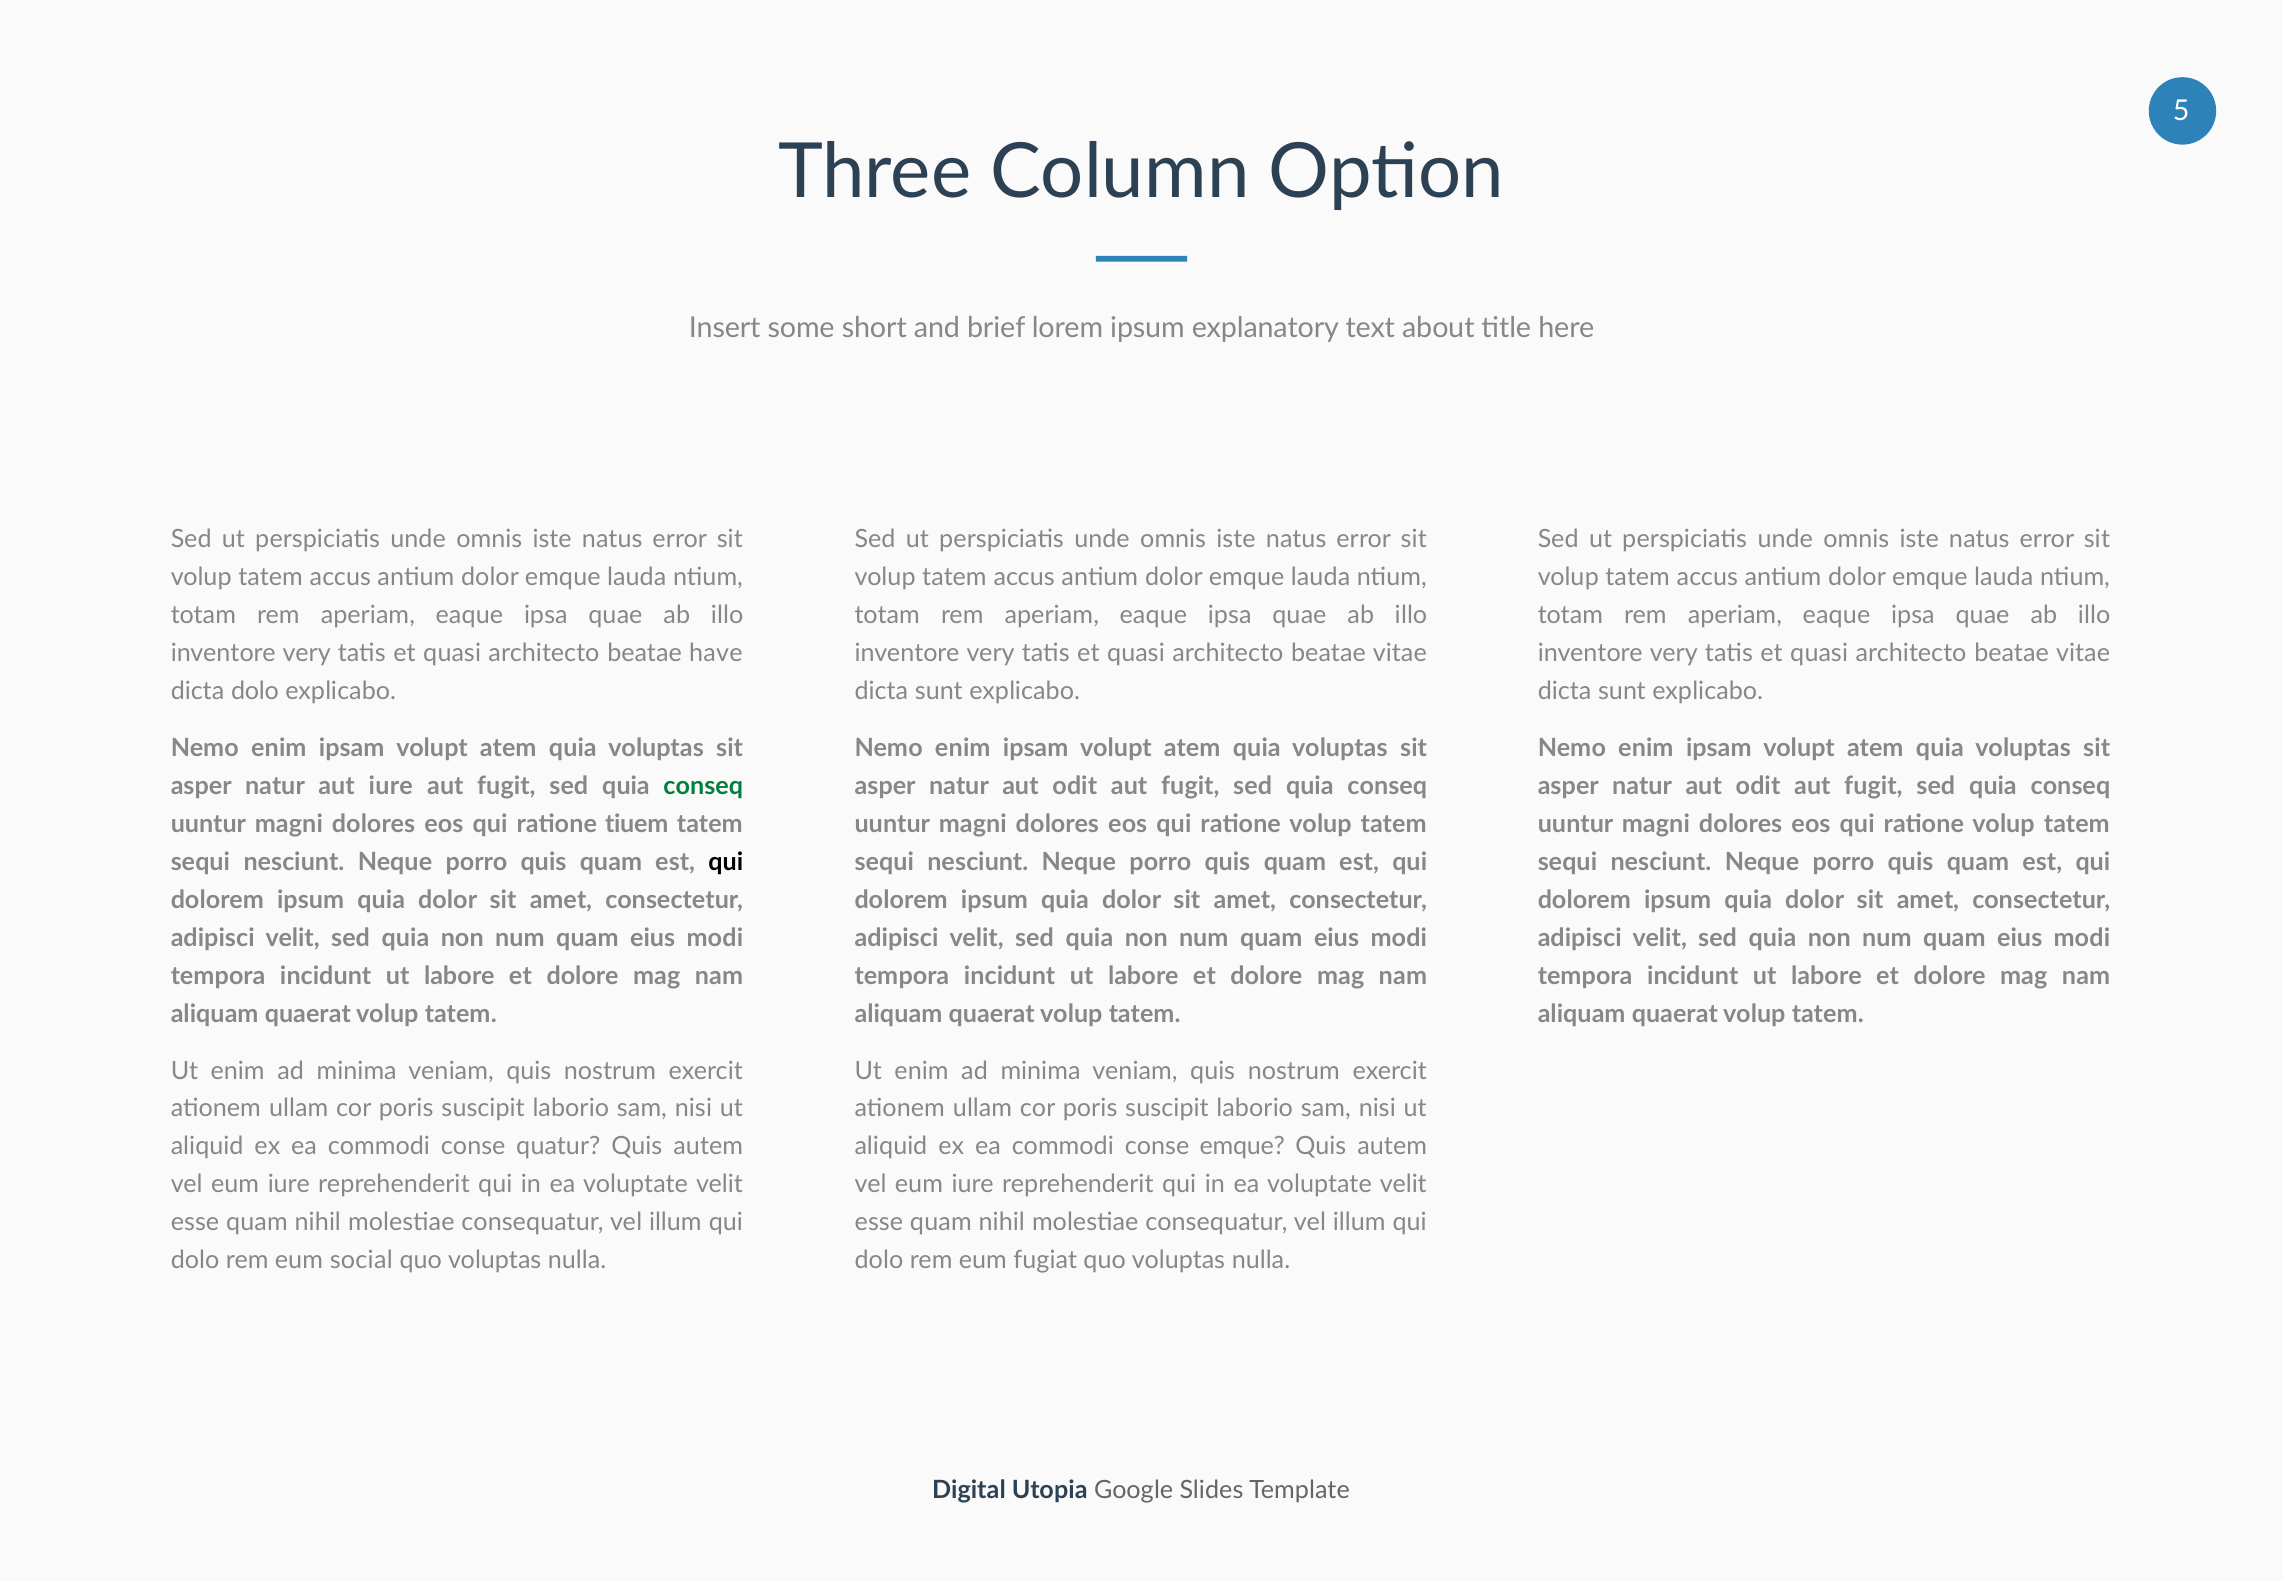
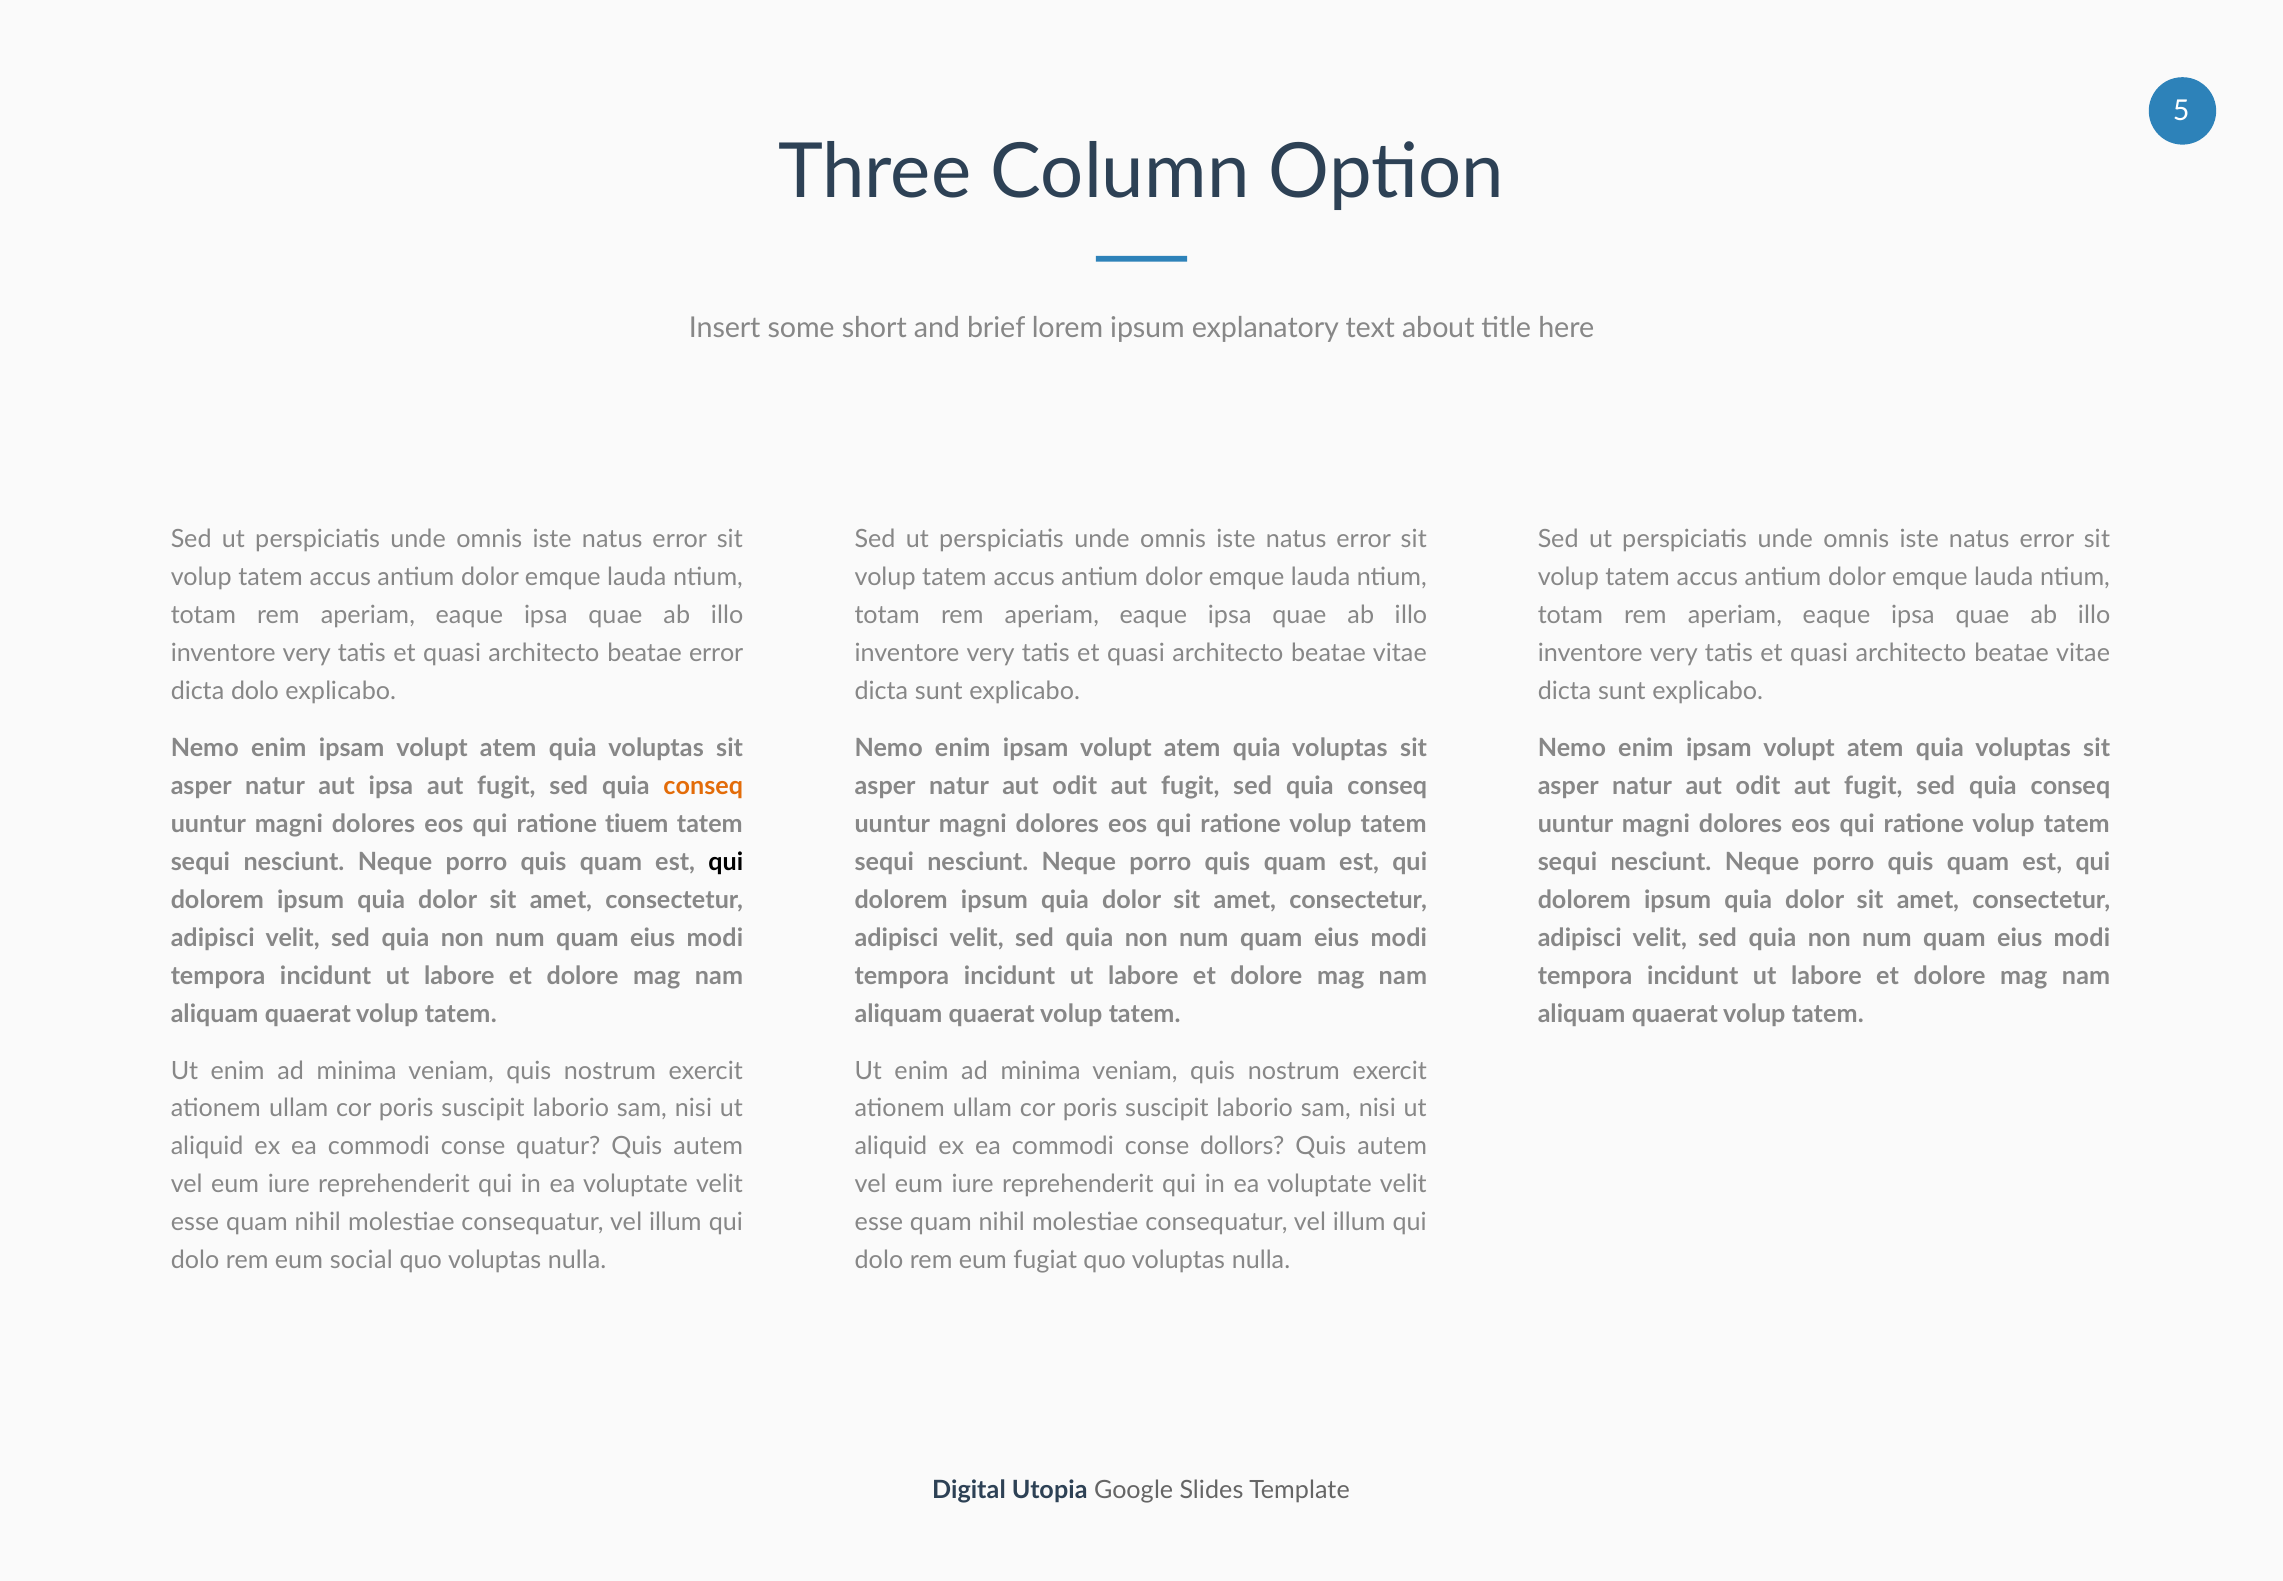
beatae have: have -> error
aut iure: iure -> ipsa
conseq at (703, 786) colour: green -> orange
conse emque: emque -> dollors
